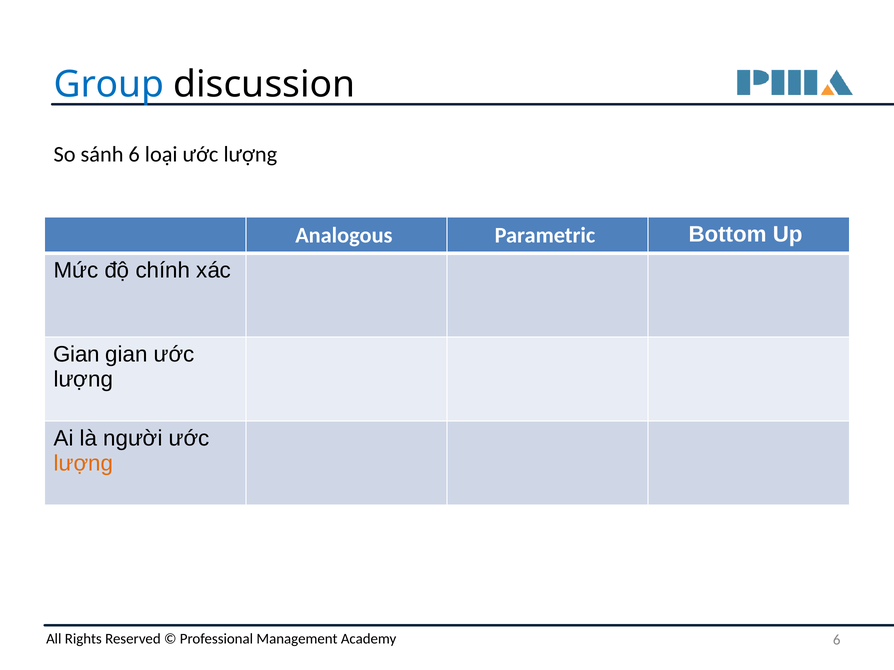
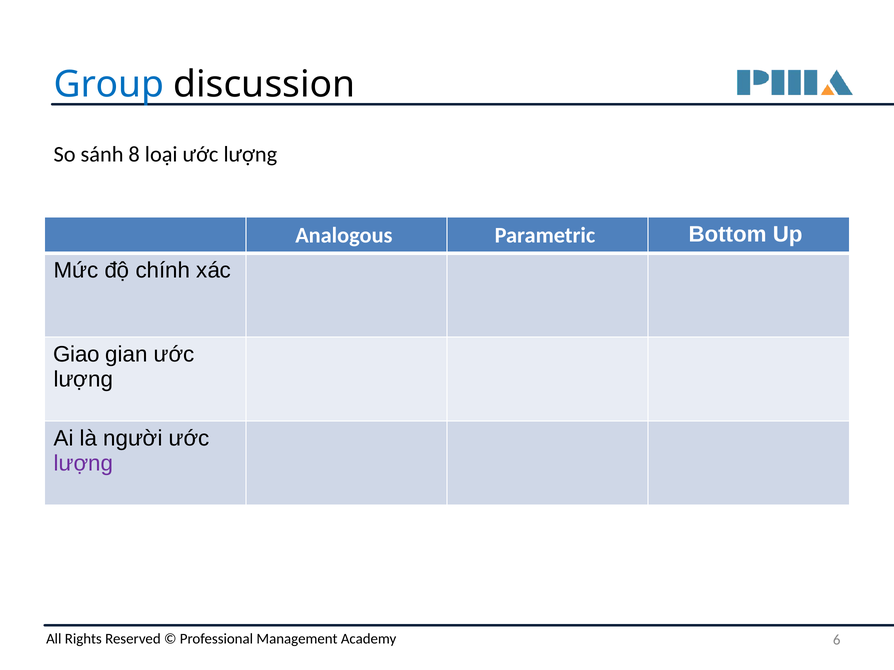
sánh 6: 6 -> 8
Gian at (77, 355): Gian -> Giao
lượng at (83, 464) colour: orange -> purple
